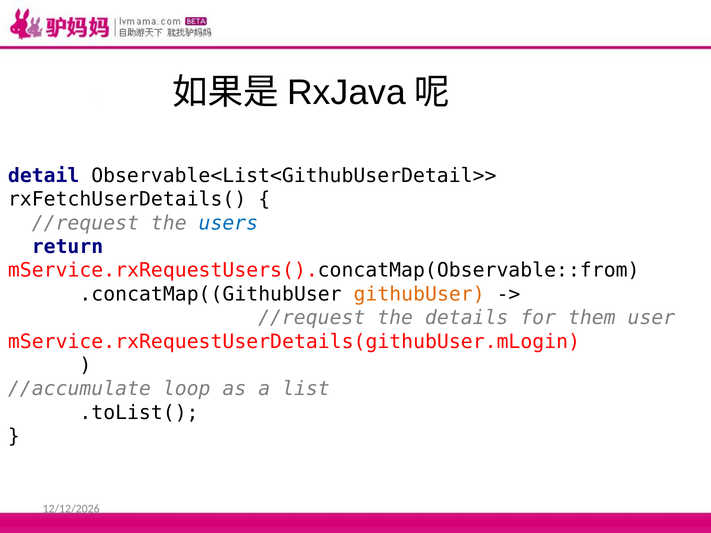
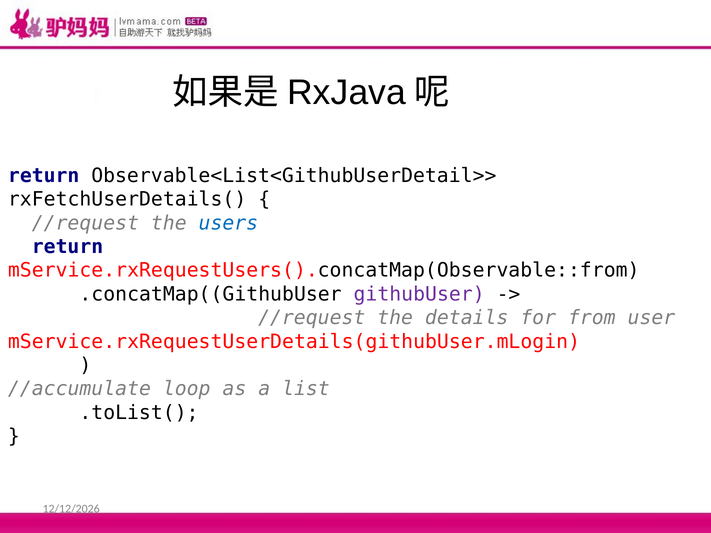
detail at (44, 176): detail -> return
githubUser colour: orange -> purple
them: them -> from
